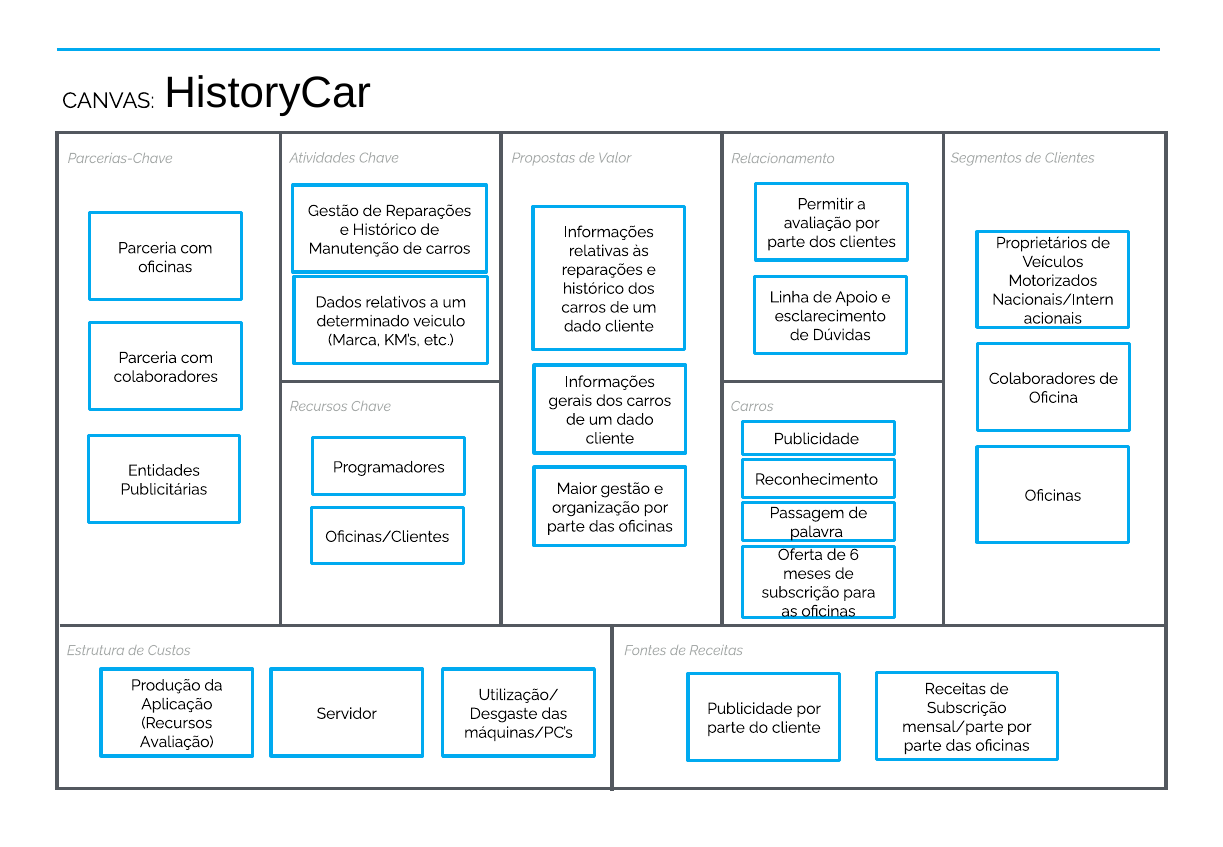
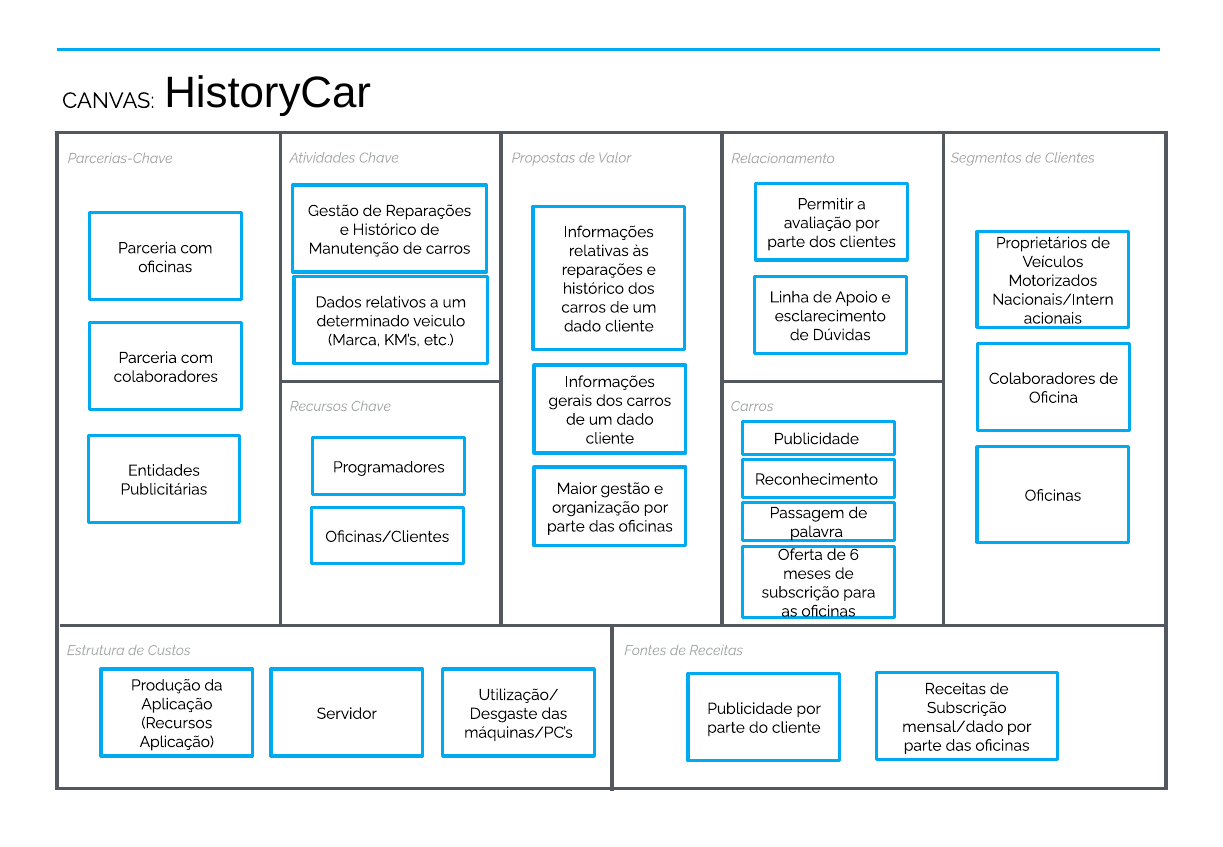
mensal/parte: mensal/parte -> mensal/dado
Avaliação at (177, 742): Avaliação -> Aplicação
